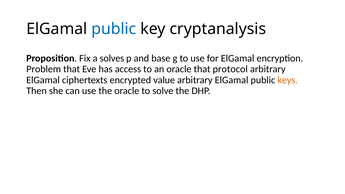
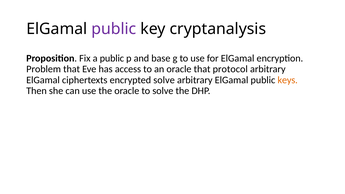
public at (114, 29) colour: blue -> purple
a solves: solves -> public
encrypted value: value -> solve
